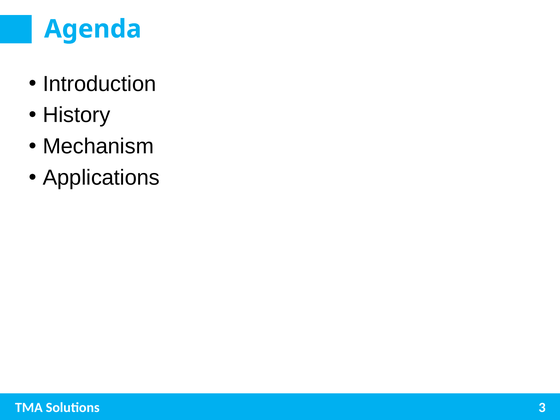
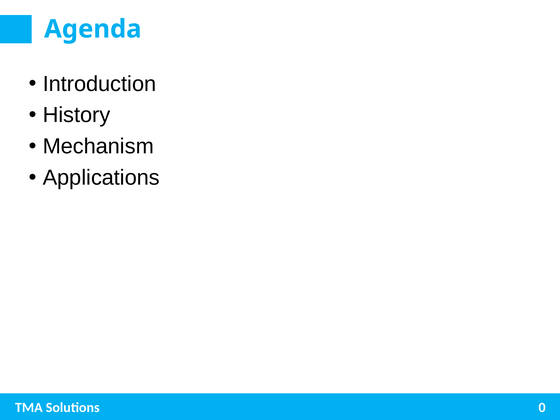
3: 3 -> 0
